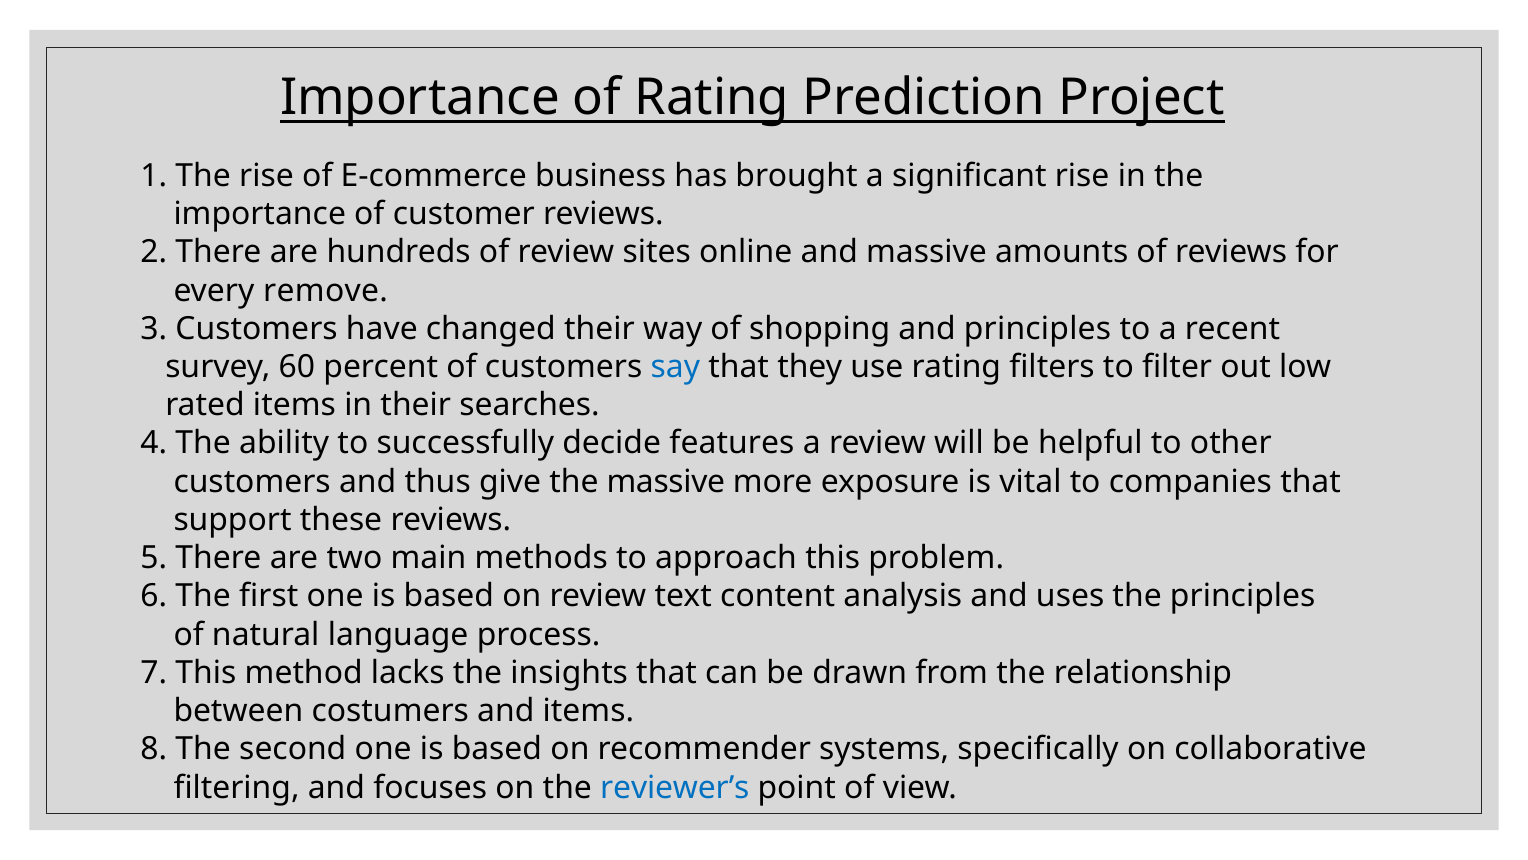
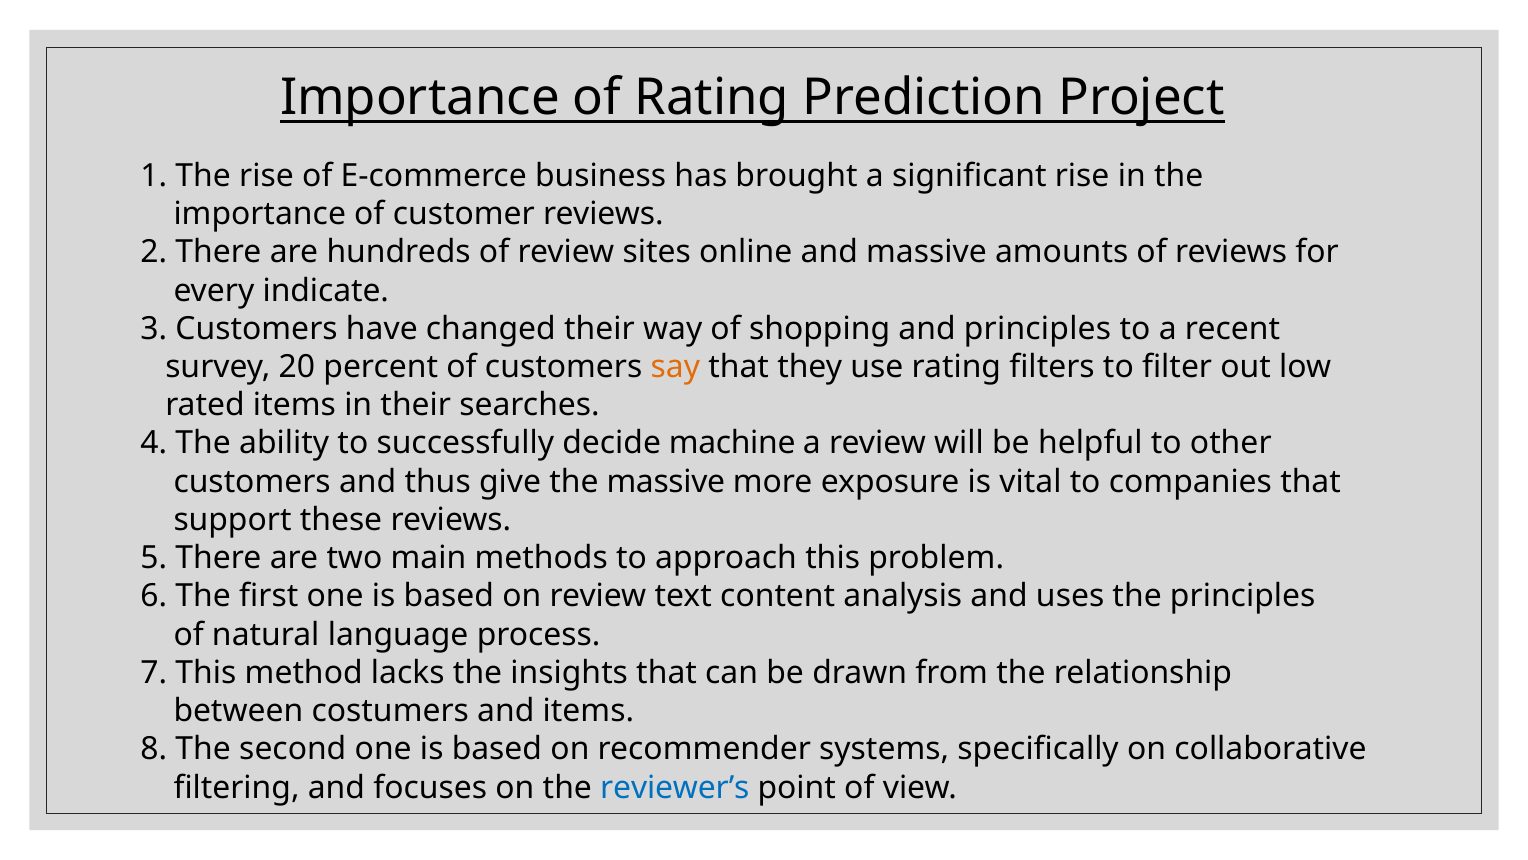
remove: remove -> indicate
60: 60 -> 20
say colour: blue -> orange
features: features -> machine
